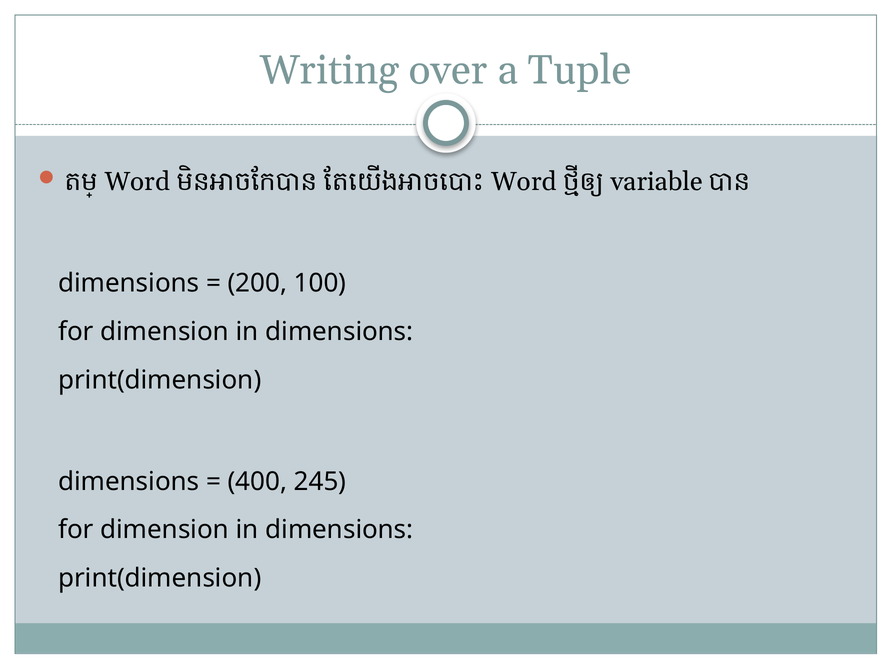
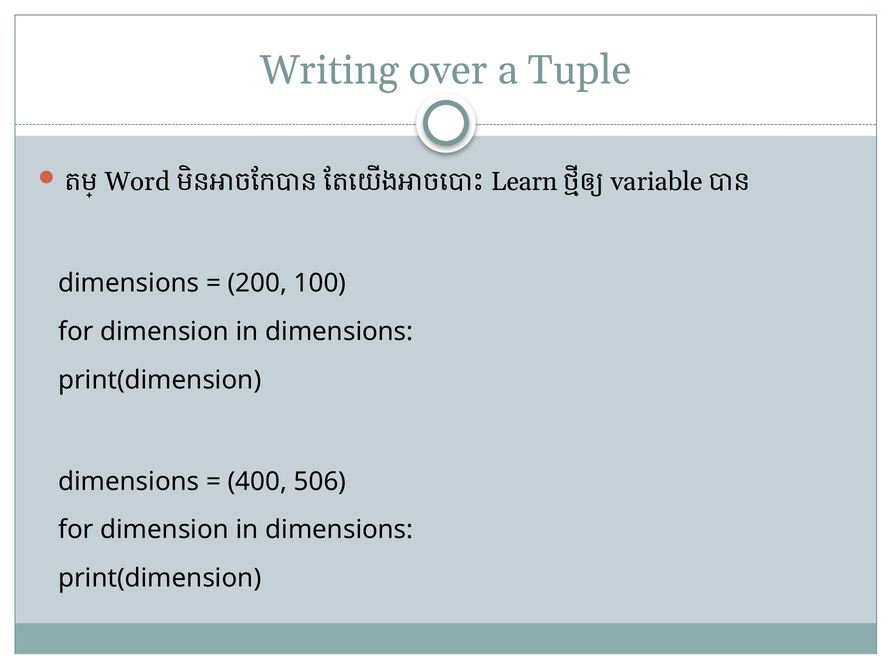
Word at (524, 182): Word -> Learn
245: 245 -> 506
